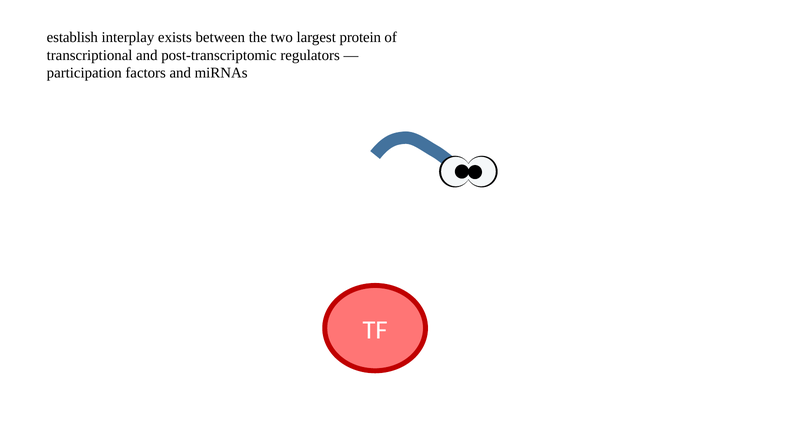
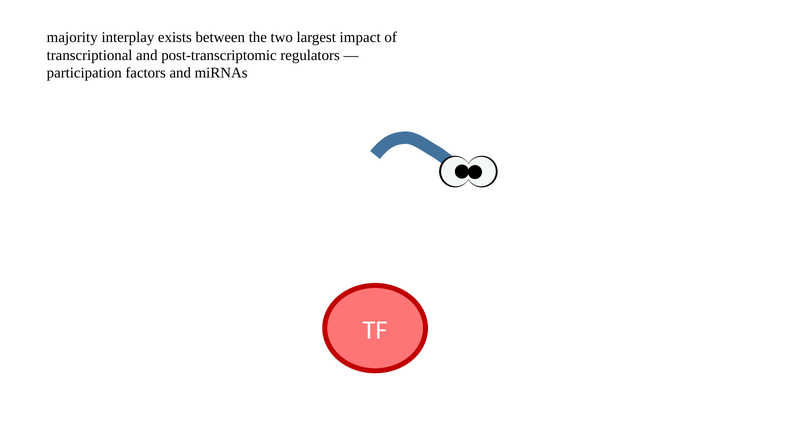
establish: establish -> majority
protein: protein -> impact
